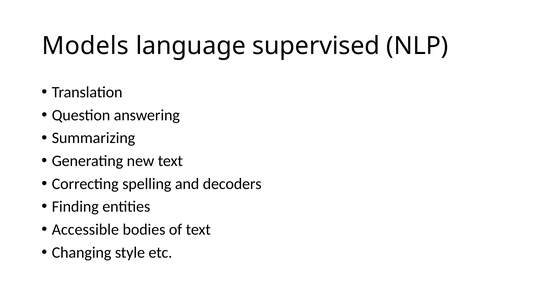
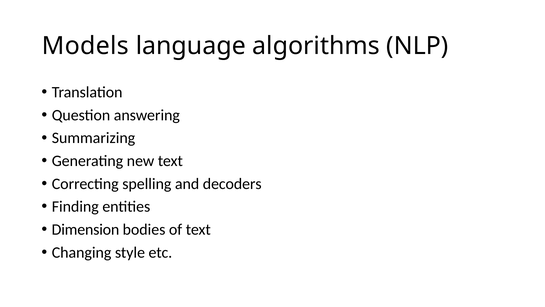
supervised: supervised -> algorithms
Accessible: Accessible -> Dimension
